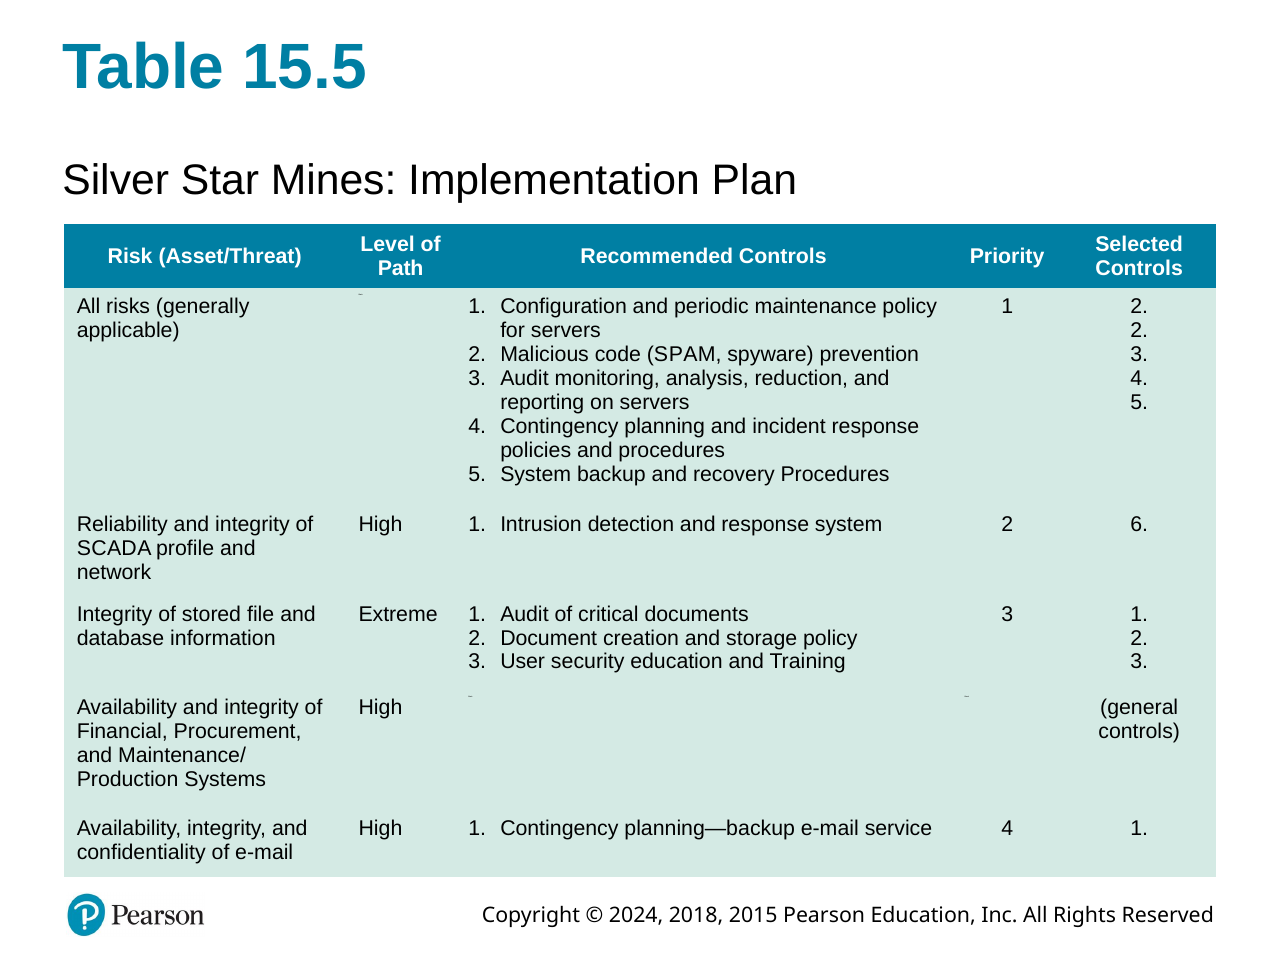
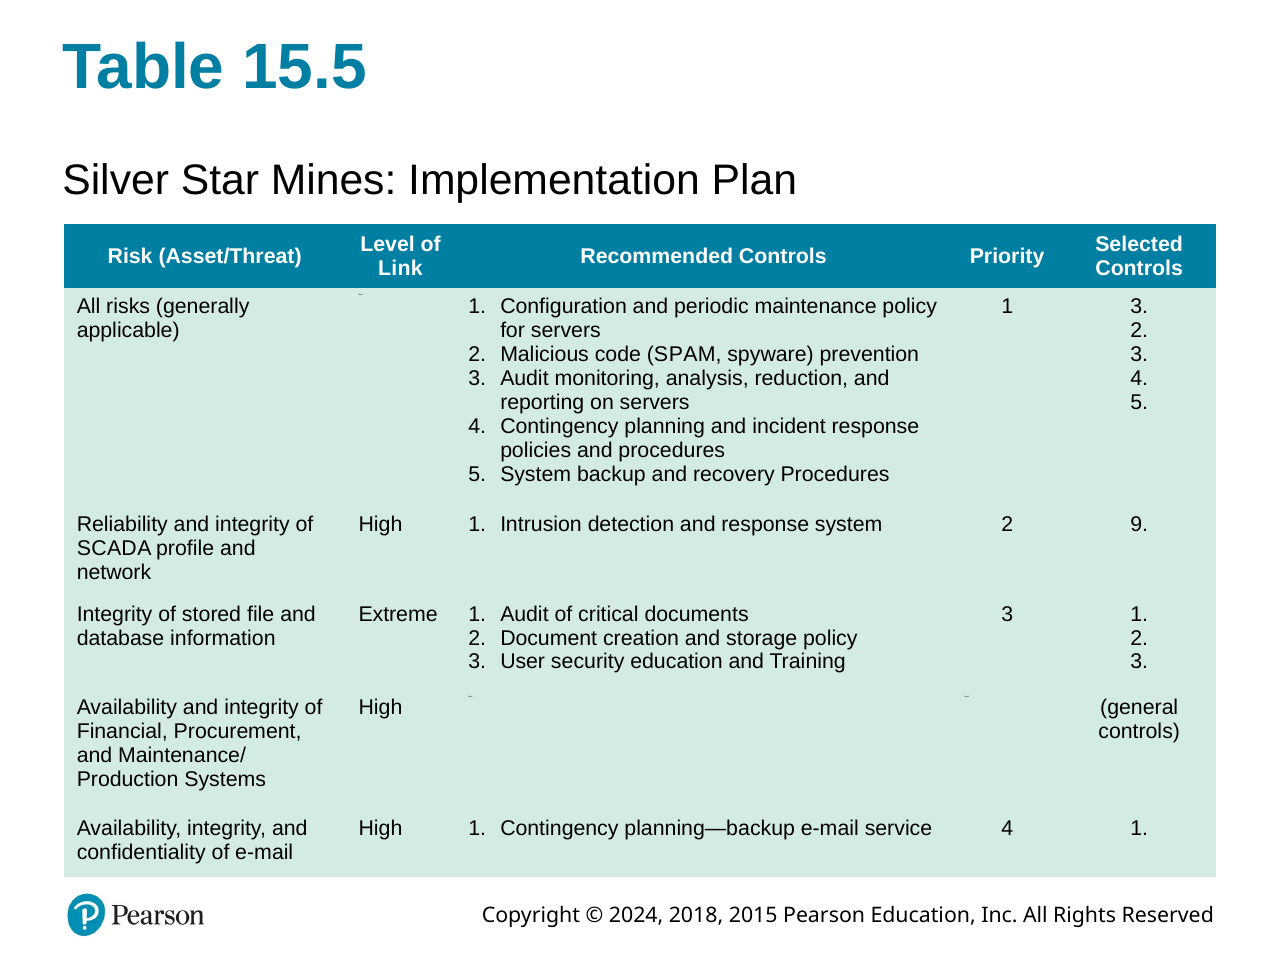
Path: Path -> Link
2 at (1139, 307): 2 -> 3
6: 6 -> 9
